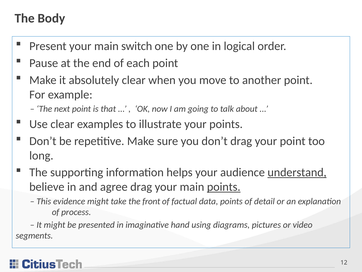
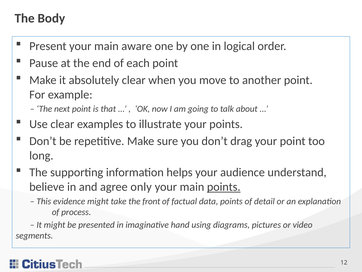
switch: switch -> aware
understand underline: present -> none
agree drag: drag -> only
